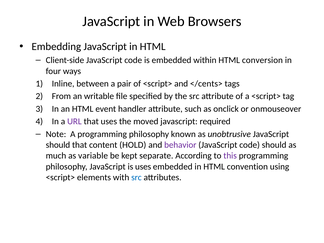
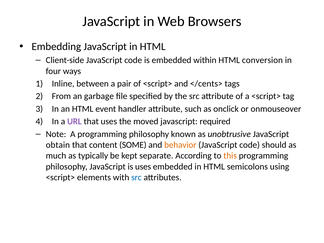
writable: writable -> garbage
should at (58, 145): should -> obtain
HOLD: HOLD -> SOME
behavior colour: purple -> orange
variable: variable -> typically
this colour: purple -> orange
convention: convention -> semicolons
